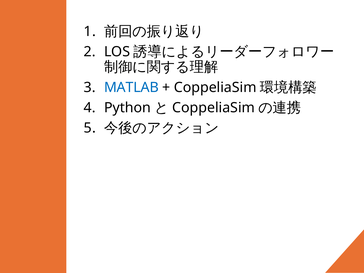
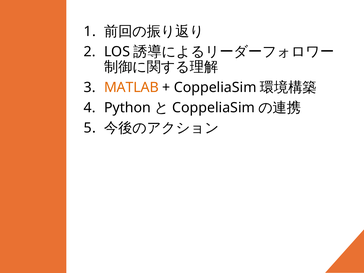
MATLAB colour: blue -> orange
